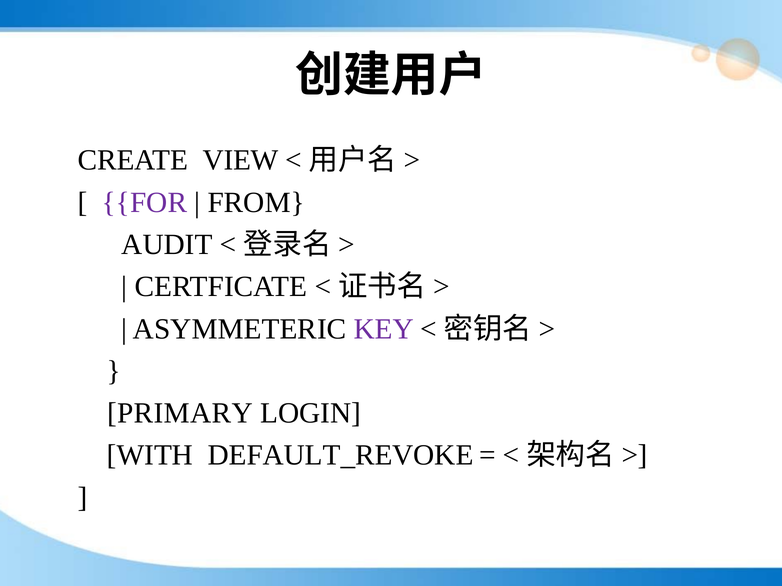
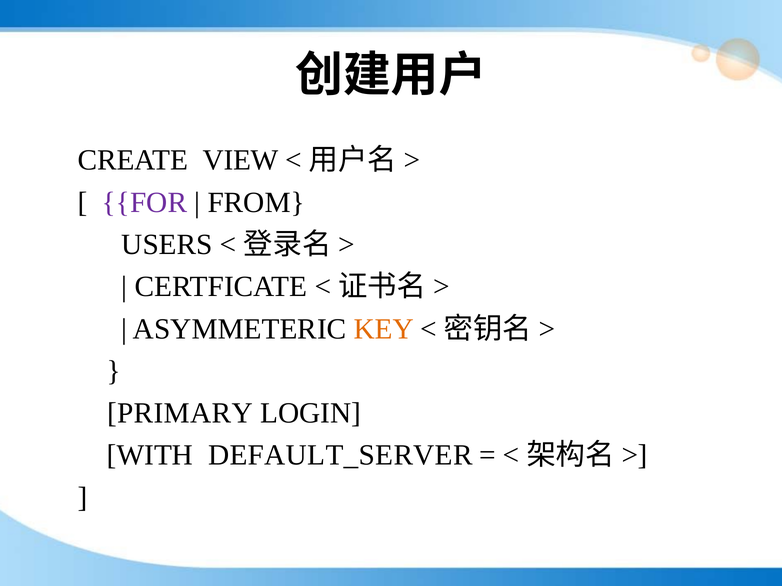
AUDIT: AUDIT -> USERS
KEY colour: purple -> orange
DEFAULT_REVOKE: DEFAULT_REVOKE -> DEFAULT_SERVER
